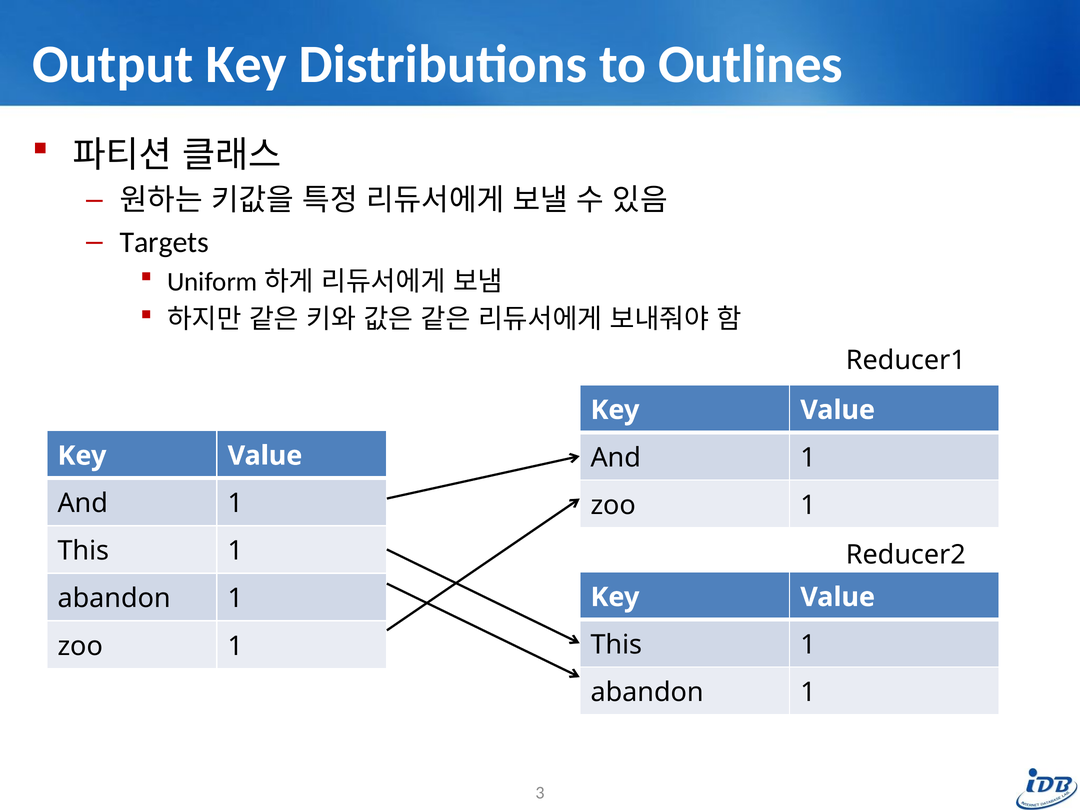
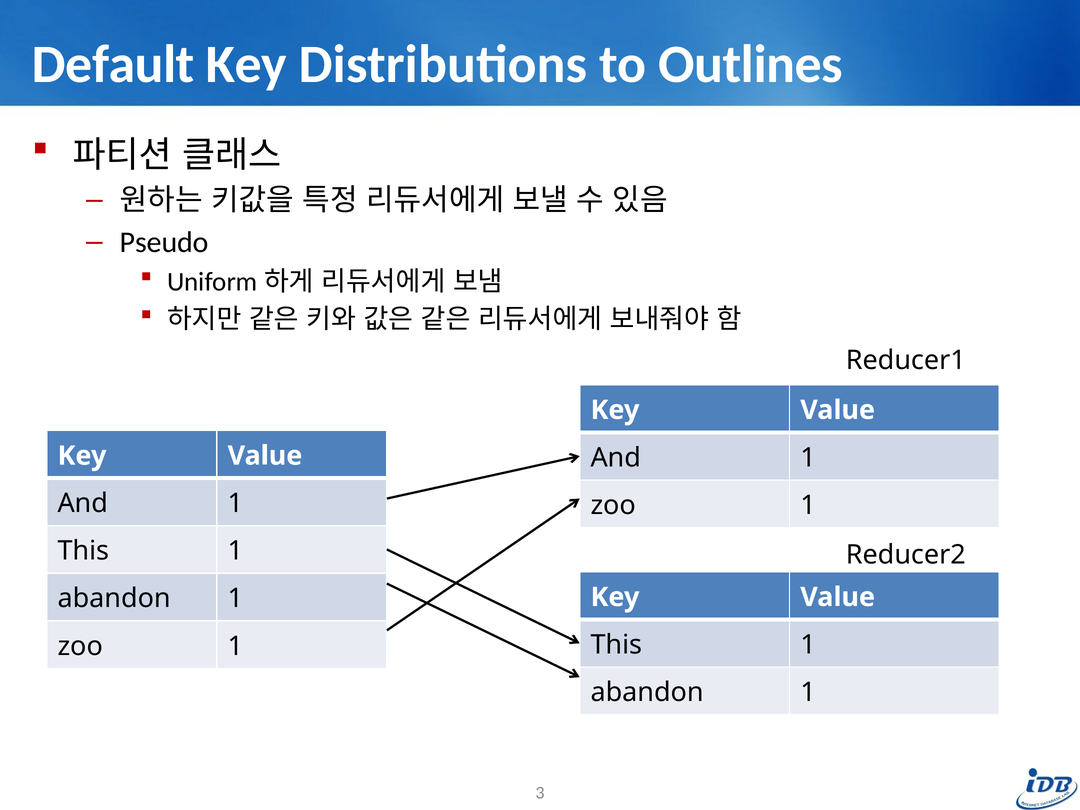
Output: Output -> Default
Targets: Targets -> Pseudo
